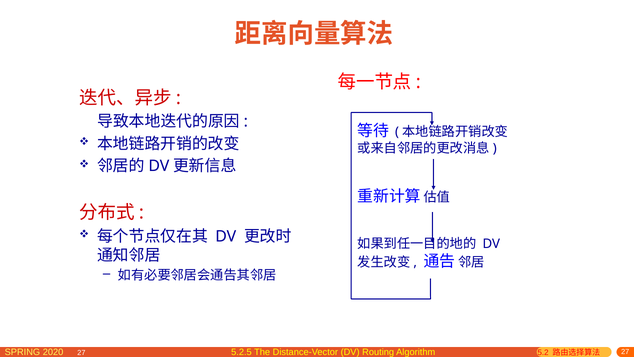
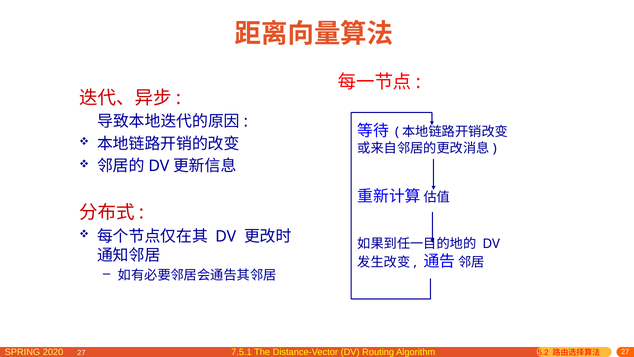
5.2.5: 5.2.5 -> 7.5.1
